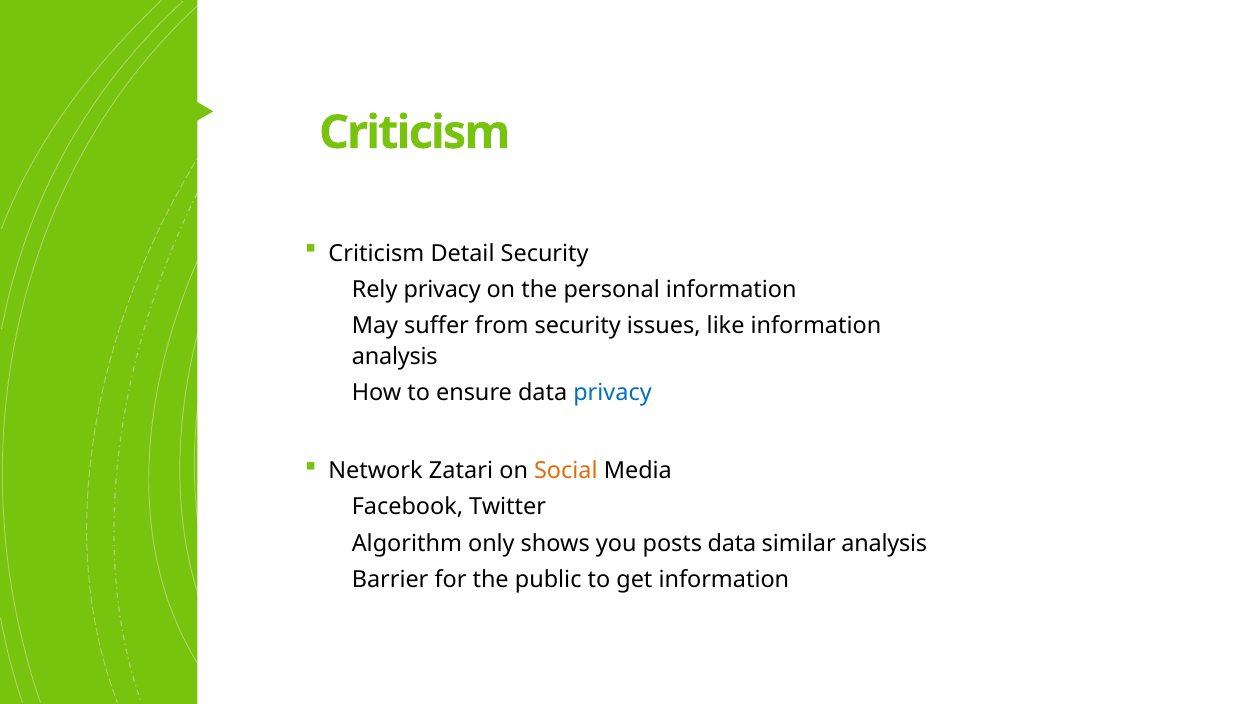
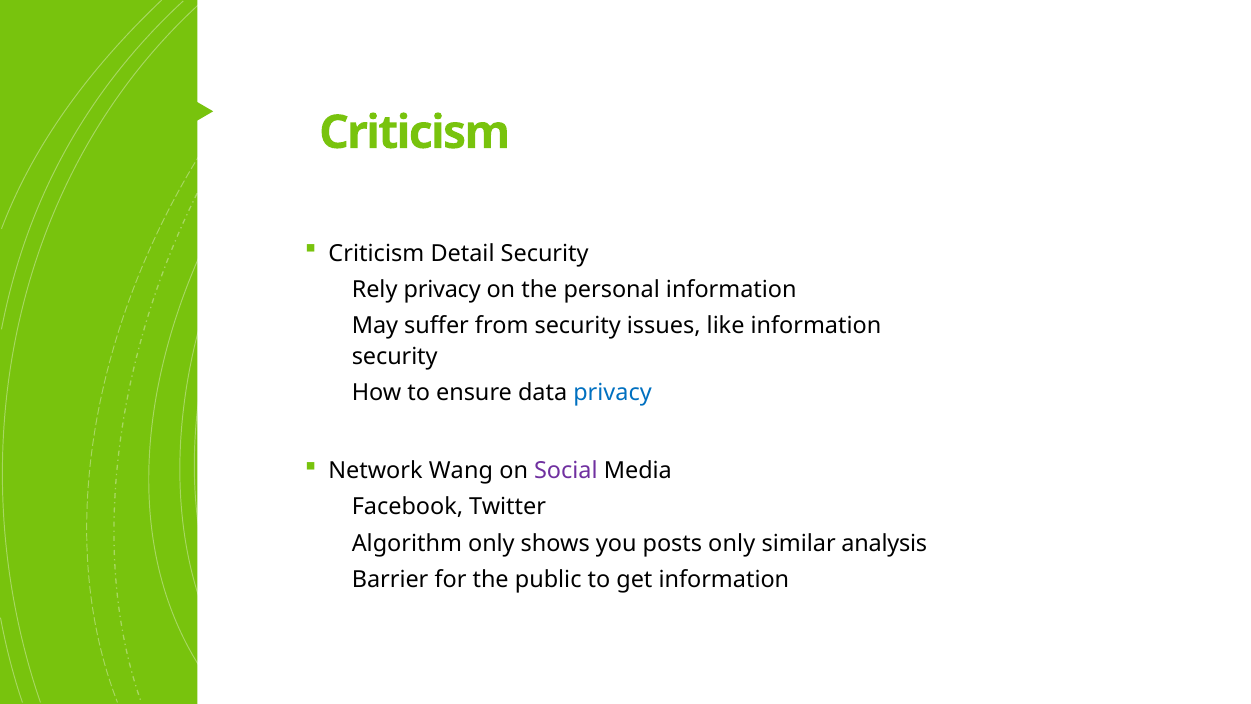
analysis at (395, 356): analysis -> security
Zatari: Zatari -> Wang
Social colour: orange -> purple
posts data: data -> only
